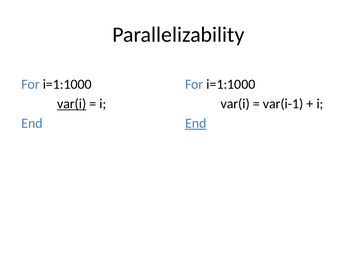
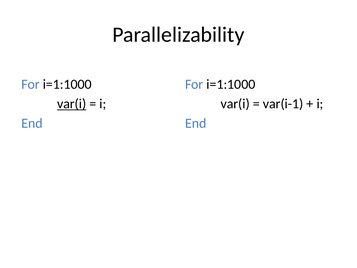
End at (196, 123) underline: present -> none
